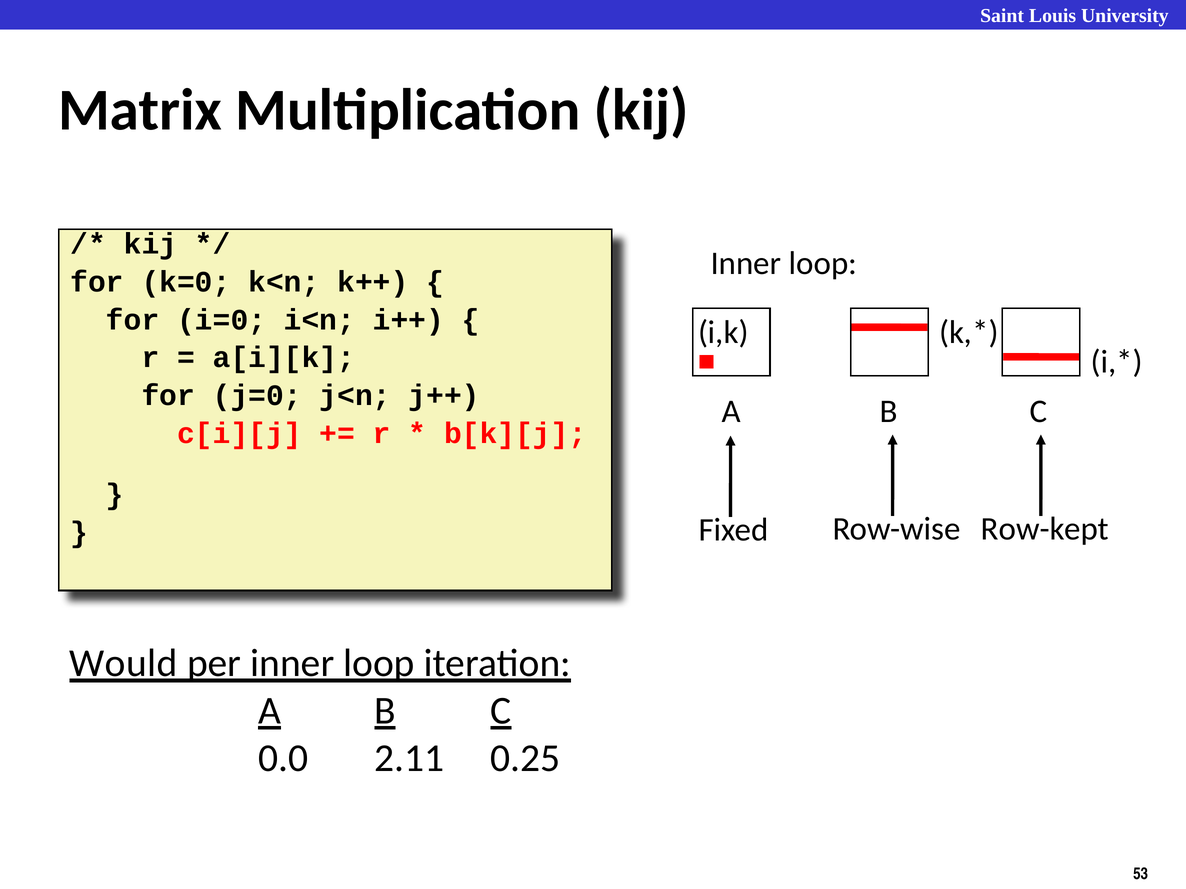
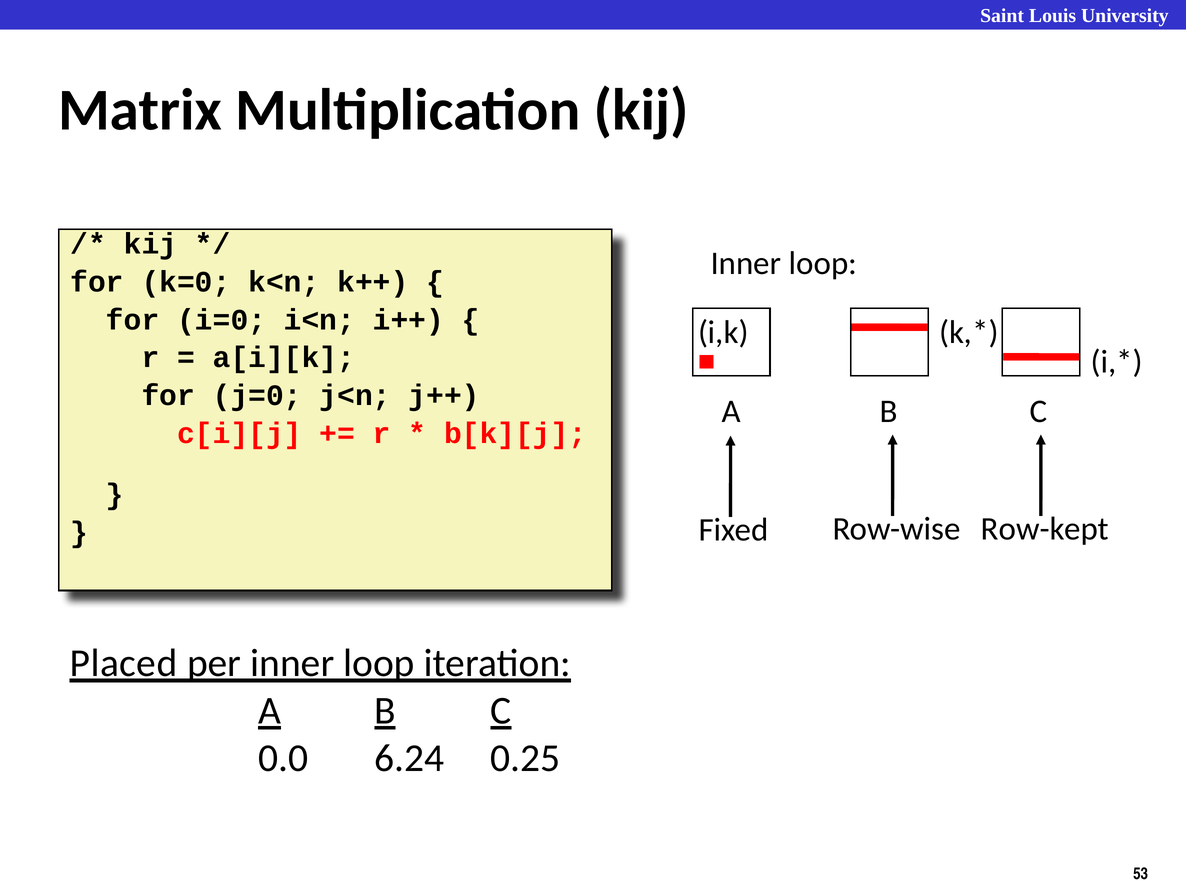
Would: Would -> Placed
2.11: 2.11 -> 6.24
